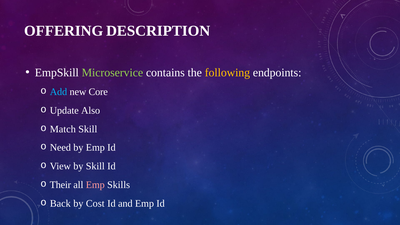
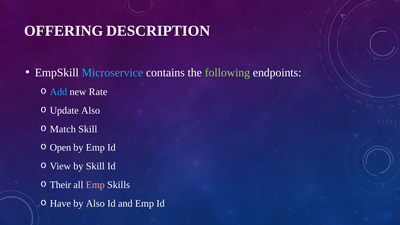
Microservice colour: light green -> light blue
following colour: yellow -> light green
Core: Core -> Rate
Need: Need -> Open
Back: Back -> Have
by Cost: Cost -> Also
